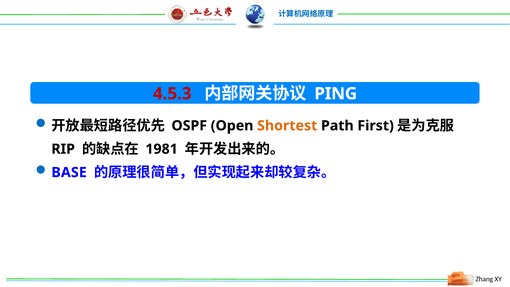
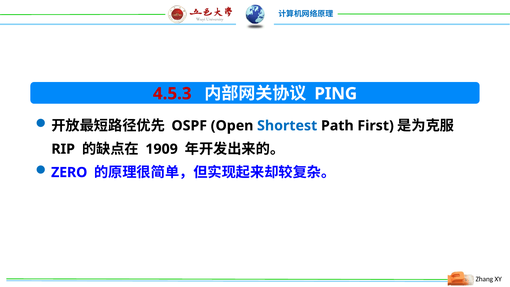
Shortest colour: orange -> blue
1981: 1981 -> 1909
BASE: BASE -> ZERO
